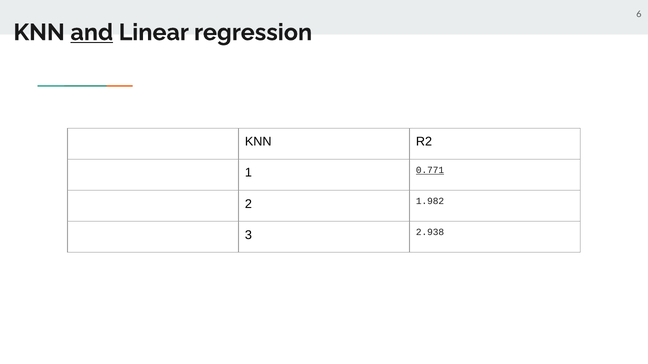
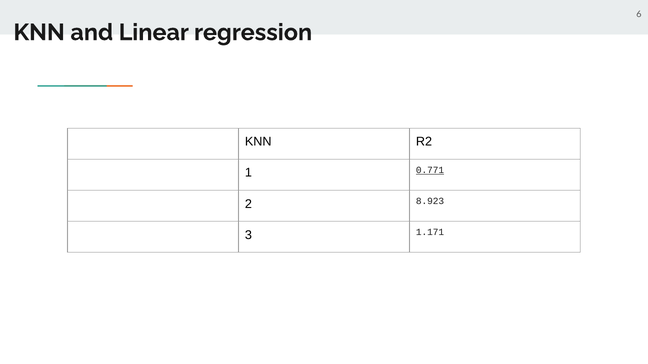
and underline: present -> none
1.982: 1.982 -> 8.923
2.938: 2.938 -> 1.171
